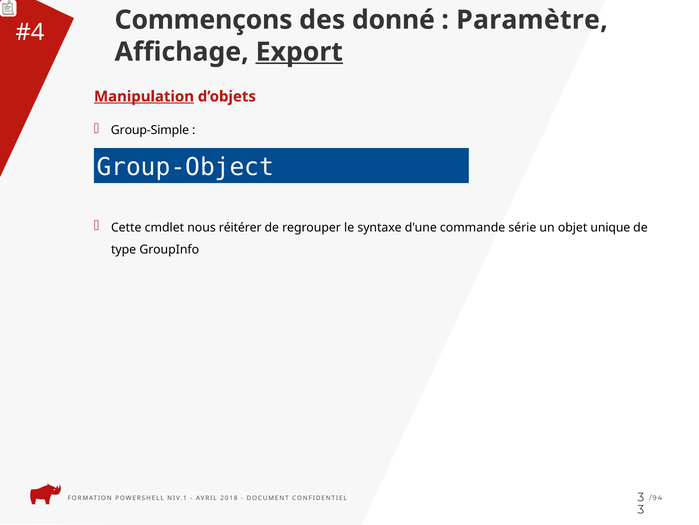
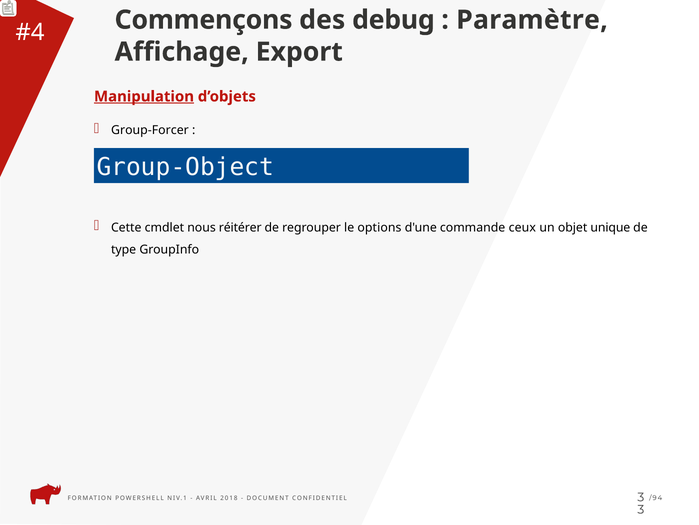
donné: donné -> debug
Export underline: present -> none
Group-Simple: Group-Simple -> Group-Forcer
syntaxe: syntaxe -> options
série: série -> ceux
